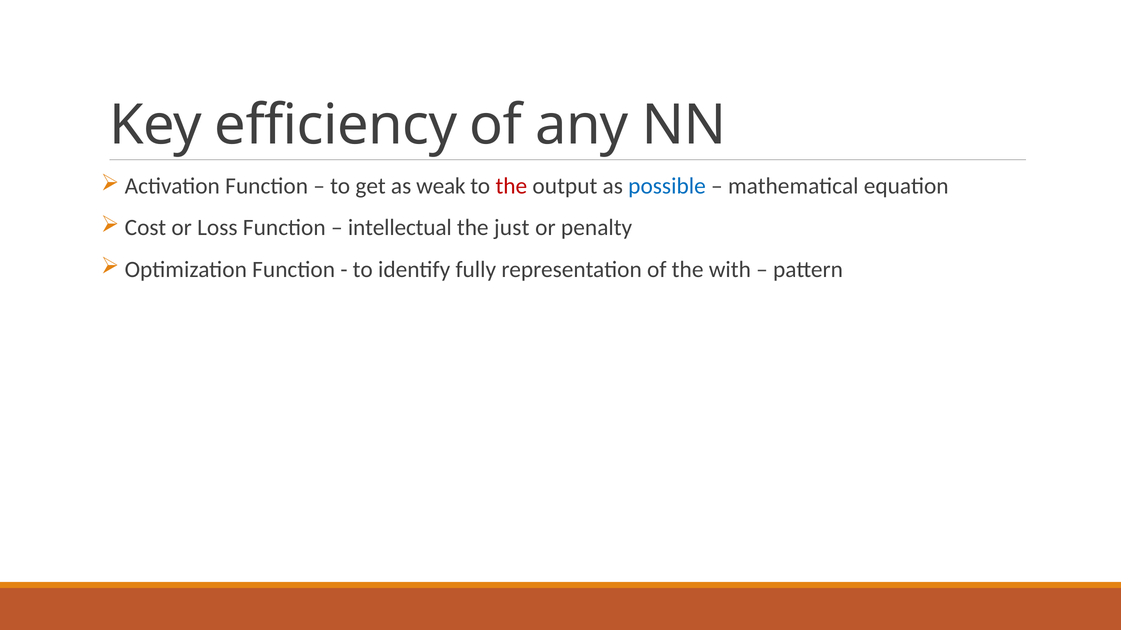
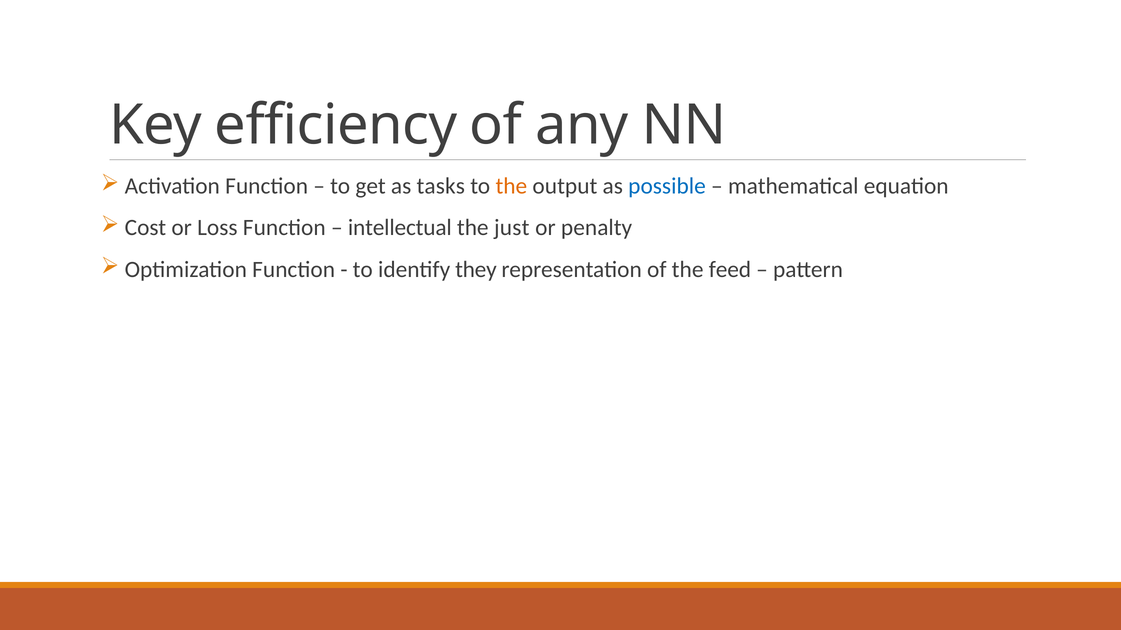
weak: weak -> tasks
the at (511, 186) colour: red -> orange
fully: fully -> they
with: with -> feed
